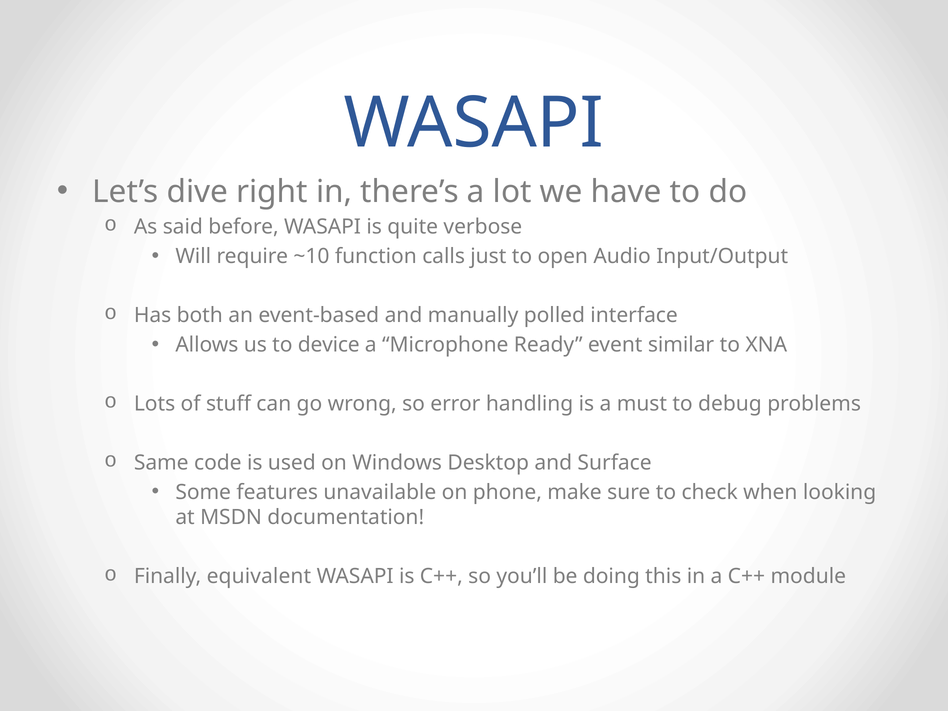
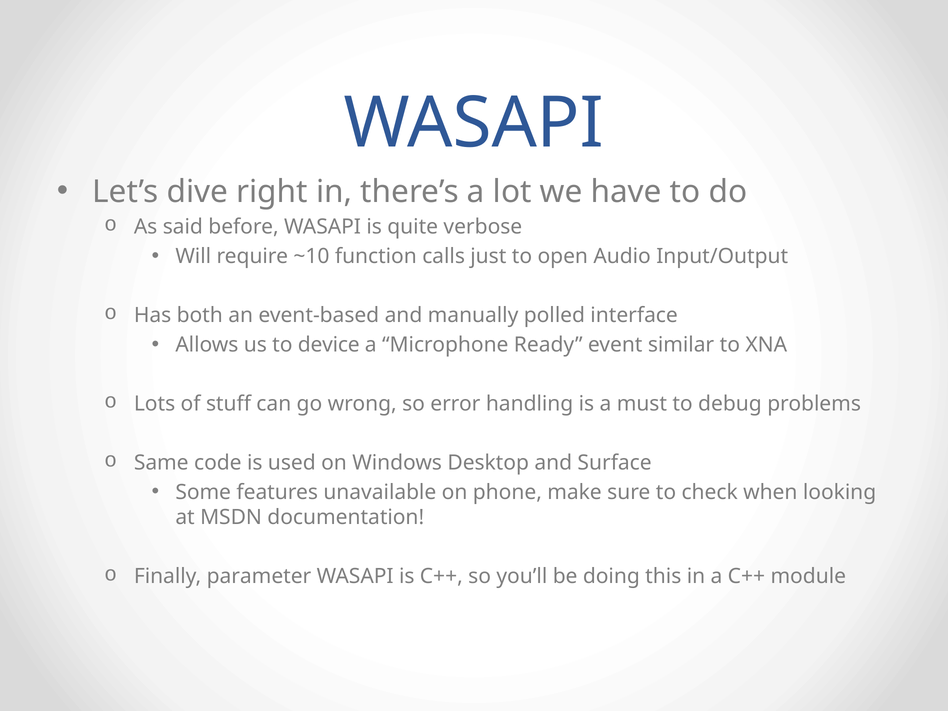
equivalent: equivalent -> parameter
